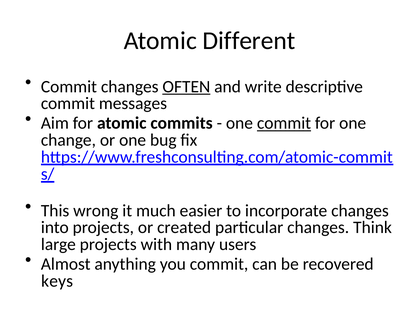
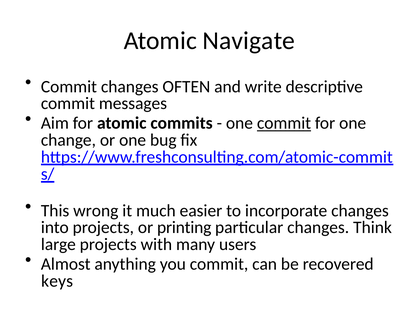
Different: Different -> Navigate
OFTEN underline: present -> none
created: created -> printing
